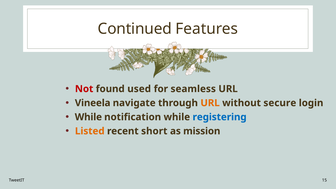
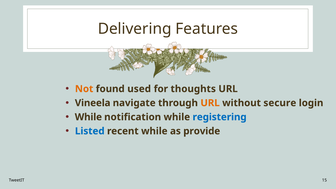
Continued: Continued -> Delivering
Not colour: red -> orange
seamless: seamless -> thoughts
Listed colour: orange -> blue
recent short: short -> while
mission: mission -> provide
